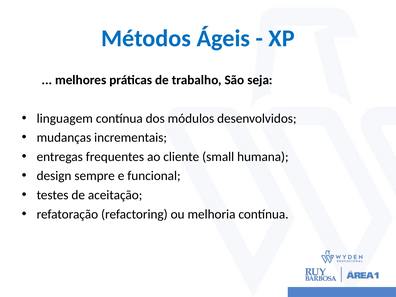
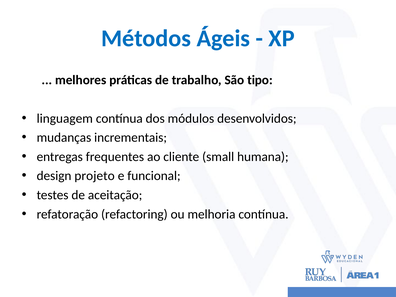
seja: seja -> tipo
sempre: sempre -> projeto
